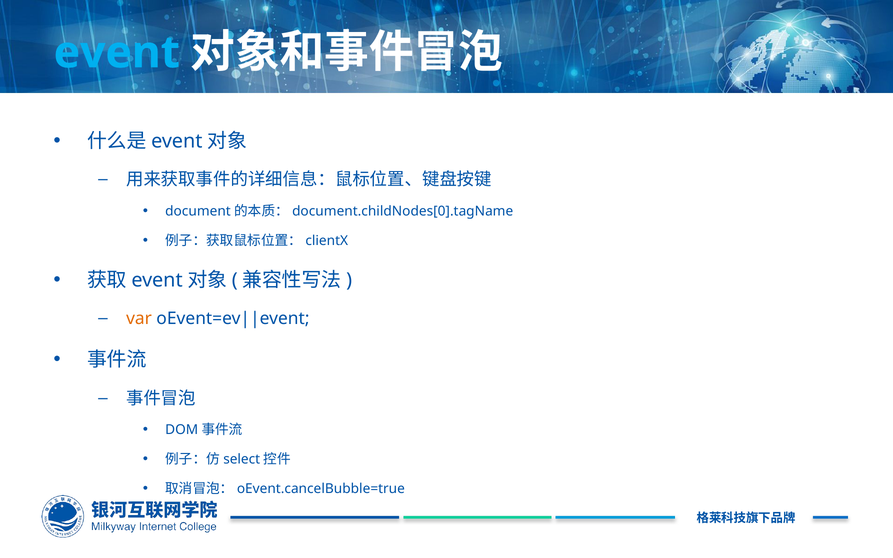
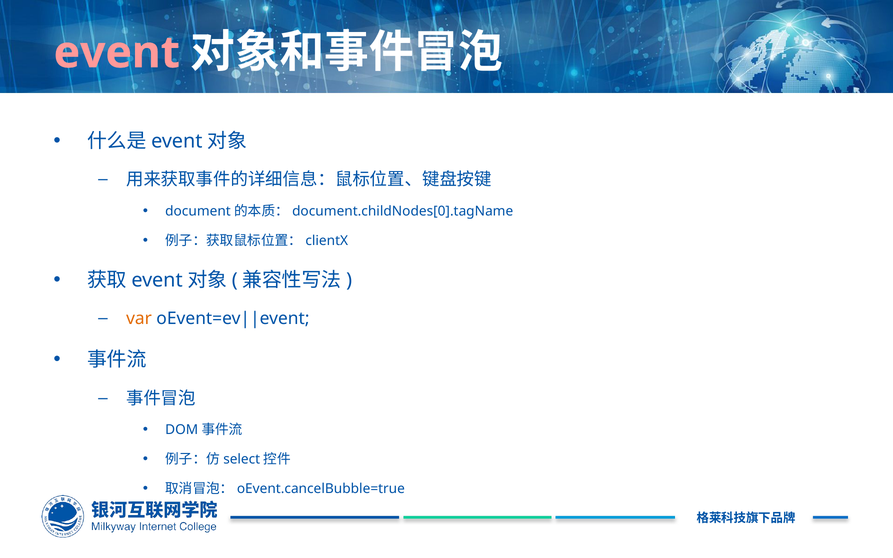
event colour: light blue -> pink
